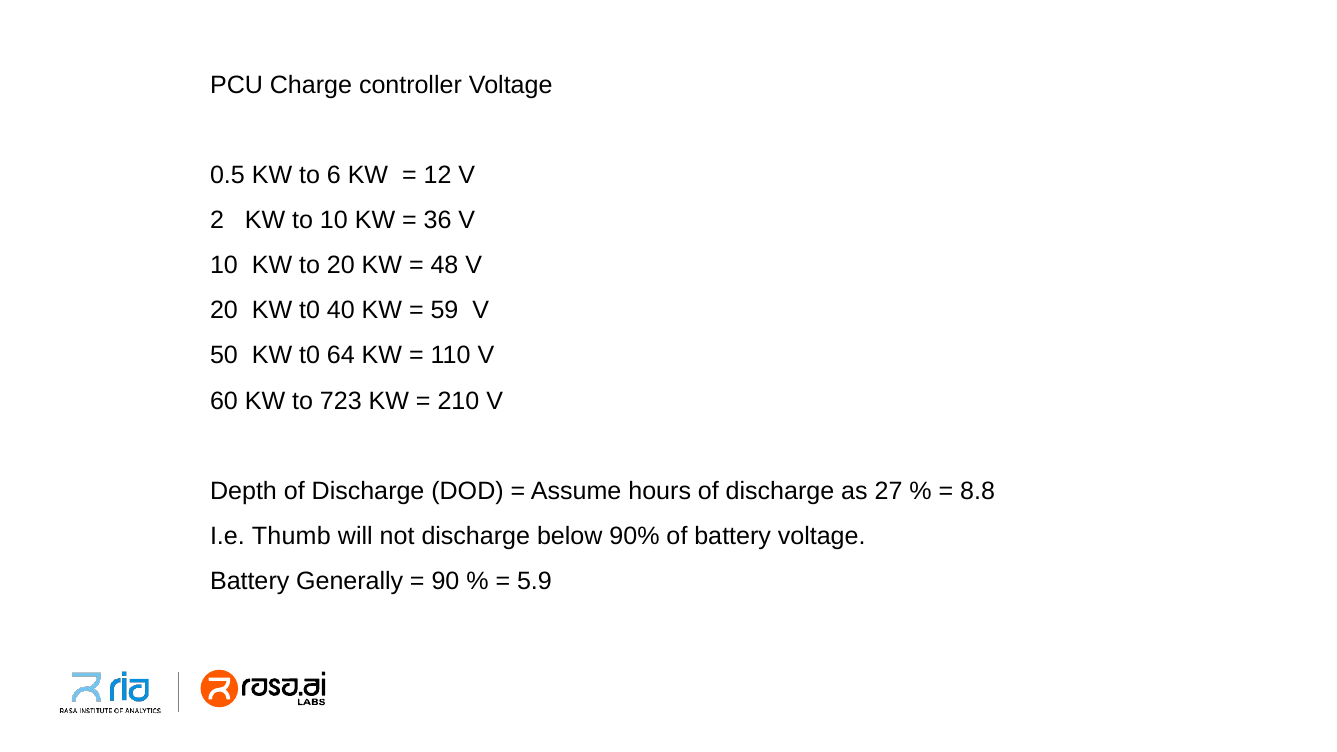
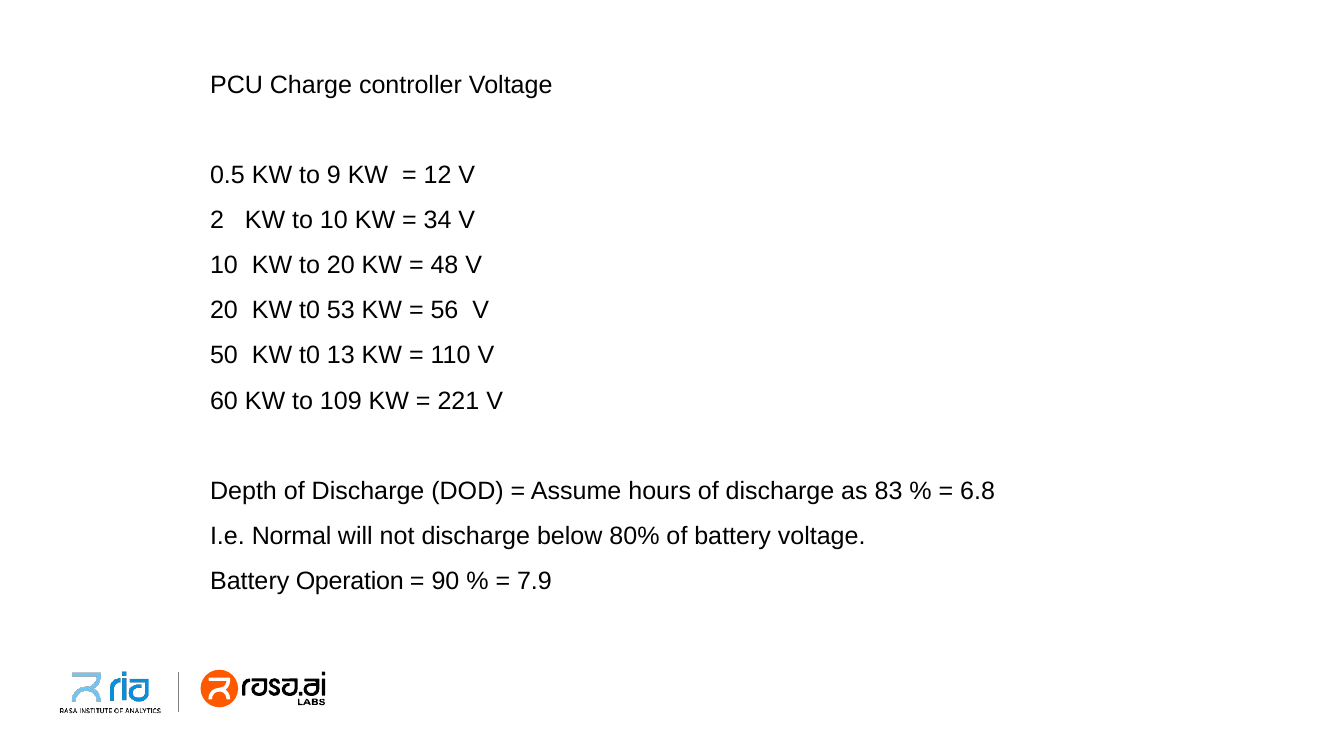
6: 6 -> 9
36: 36 -> 34
40: 40 -> 53
59: 59 -> 56
64: 64 -> 13
723: 723 -> 109
210: 210 -> 221
27: 27 -> 83
8.8: 8.8 -> 6.8
Thumb: Thumb -> Normal
90%: 90% -> 80%
Generally: Generally -> Operation
5.9: 5.9 -> 7.9
